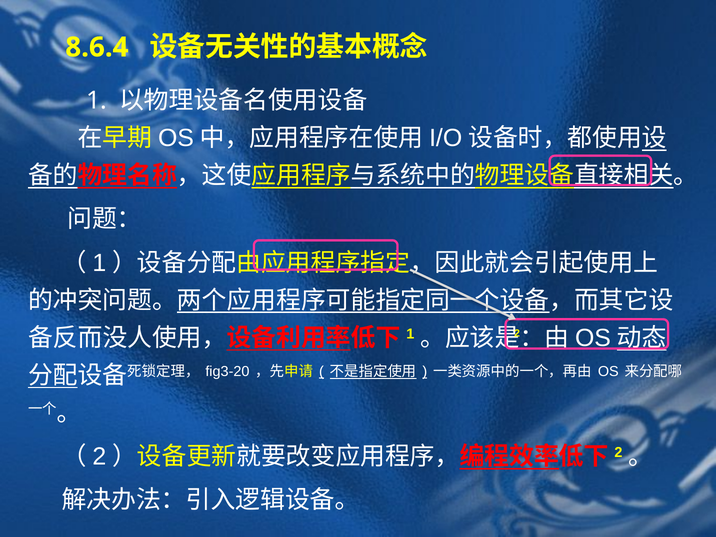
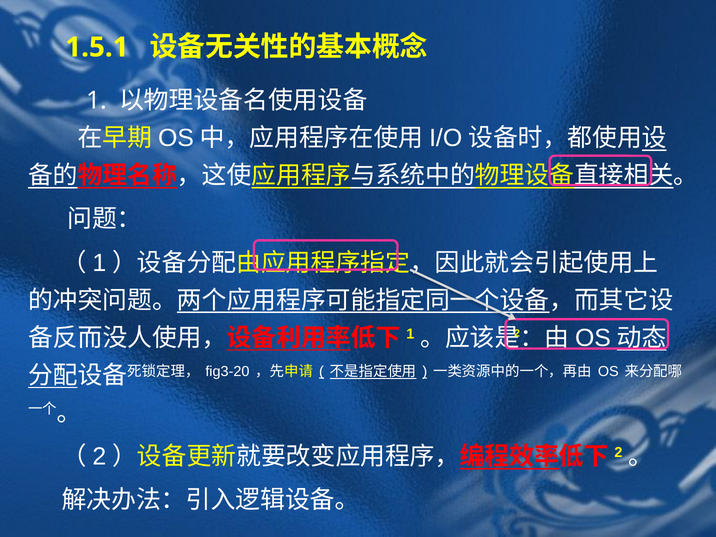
8.6.4: 8.6.4 -> 1.5.1
